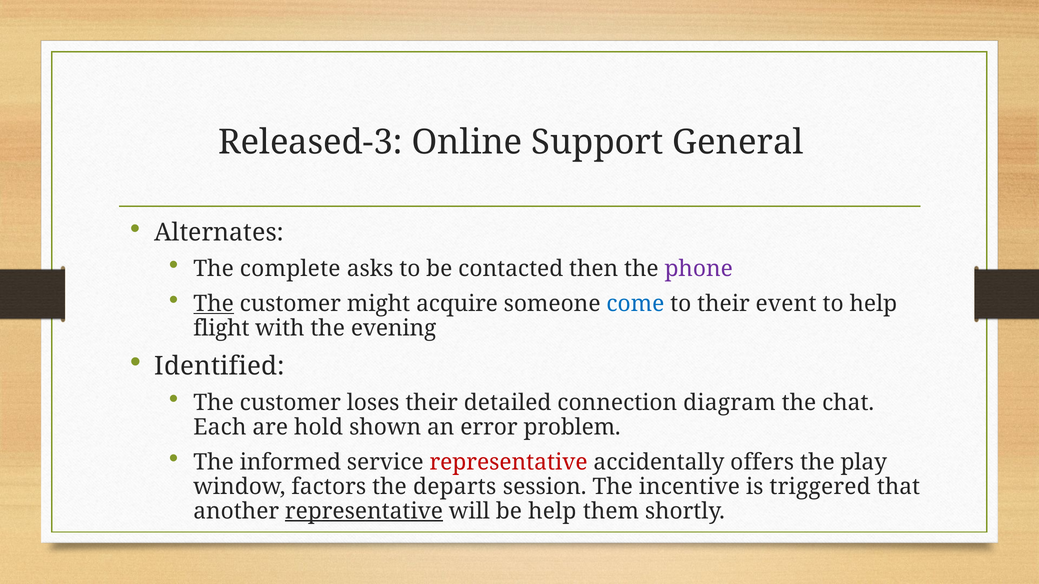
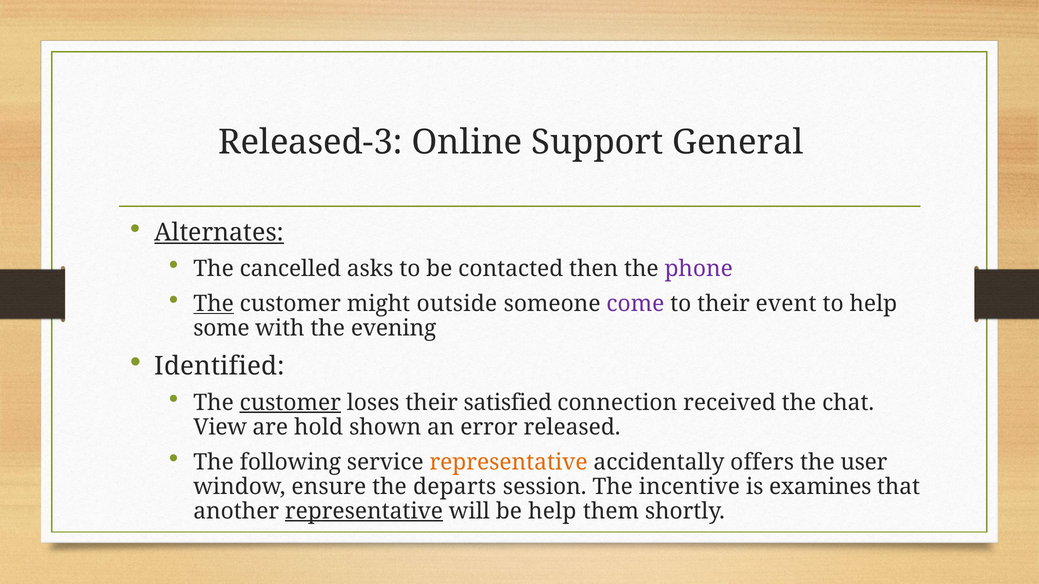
Alternates underline: none -> present
complete: complete -> cancelled
acquire: acquire -> outside
come colour: blue -> purple
flight: flight -> some
customer at (290, 403) underline: none -> present
detailed: detailed -> satisfied
diagram: diagram -> received
Each: Each -> View
problem: problem -> released
informed: informed -> following
representative at (509, 462) colour: red -> orange
play: play -> user
factors: factors -> ensure
triggered: triggered -> examines
